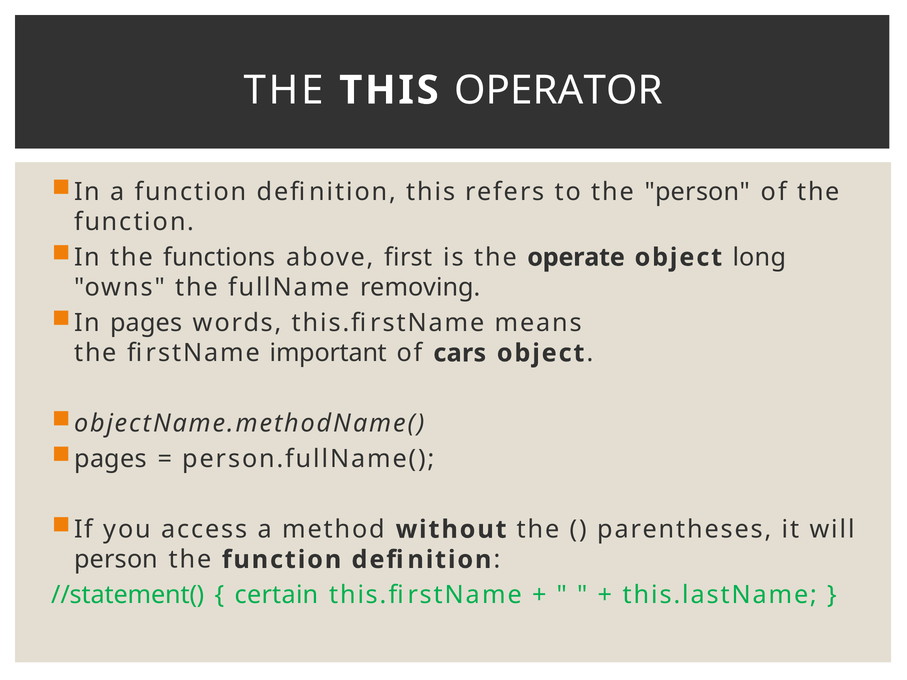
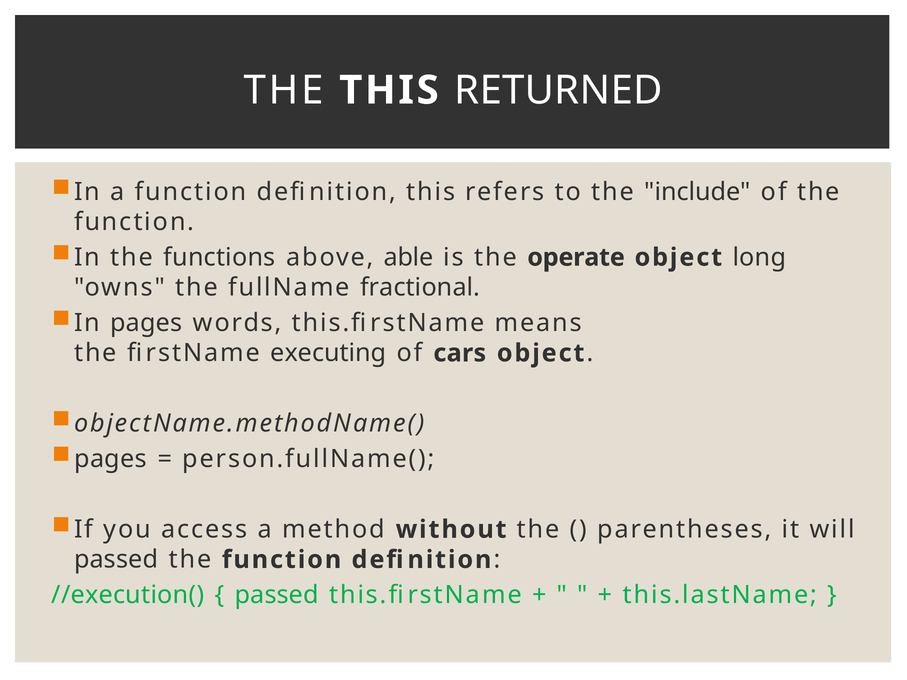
OPERATOR: OPERATOR -> RETURNED
the person: person -> include
first: first -> able
removing: removing -> fractional
important: important -> executing
person at (116, 560): person -> passed
//statement(: //statement( -> //execution(
certain at (277, 595): certain -> passed
